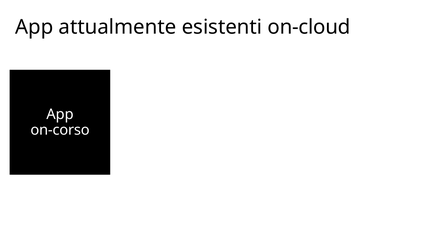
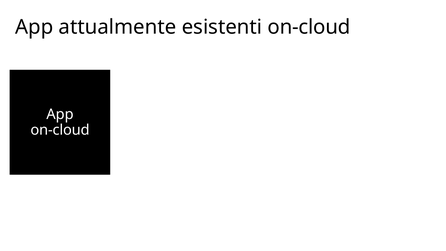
on-corso at (60, 130): on-corso -> on-cloud
